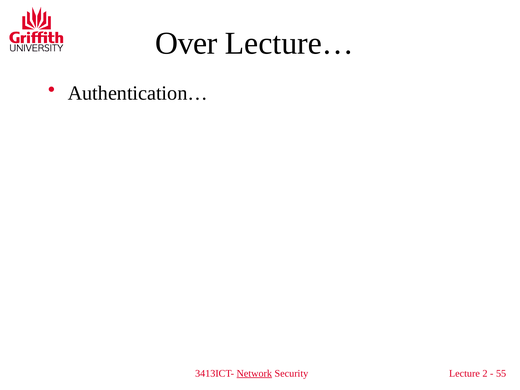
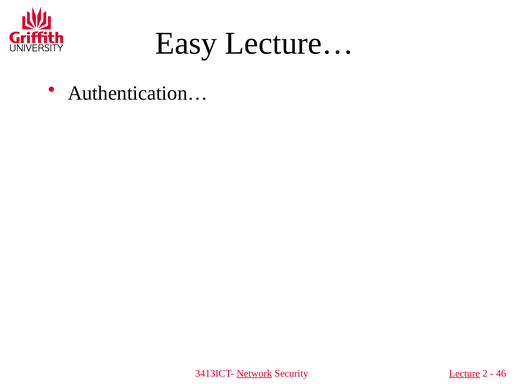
Over: Over -> Easy
Lecture underline: none -> present
55: 55 -> 46
